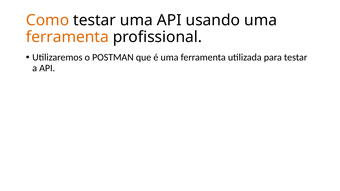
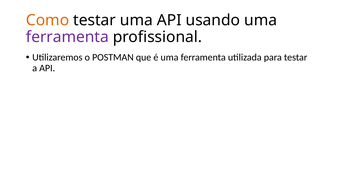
ferramenta at (67, 37) colour: orange -> purple
